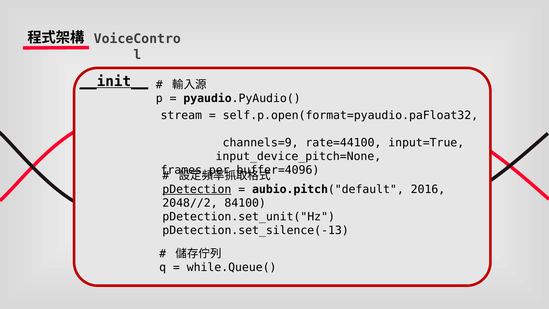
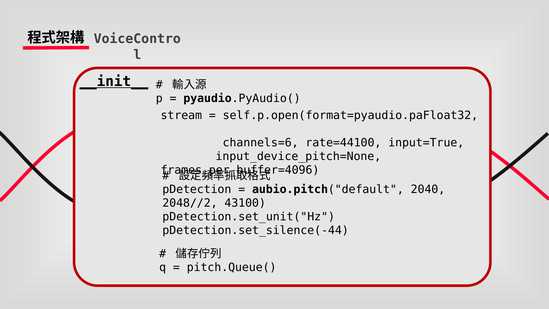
channels=9: channels=9 -> channels=6
pDetection underline: present -> none
2016: 2016 -> 2040
84100: 84100 -> 43100
pDetection.set_silence(-13: pDetection.set_silence(-13 -> pDetection.set_silence(-44
while.Queue(: while.Queue( -> pitch.Queue(
